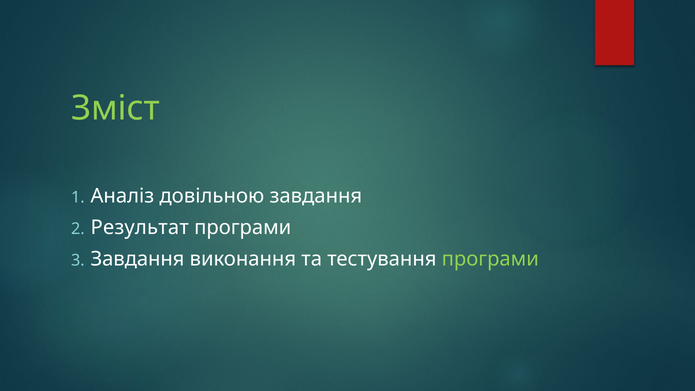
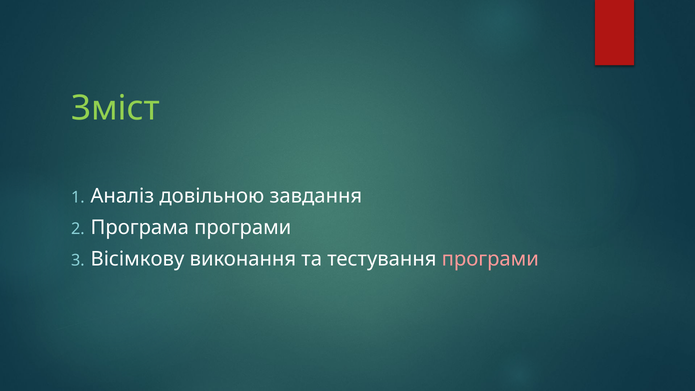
Результат: Результат -> Програма
Завдання at (138, 259): Завдання -> Вісімкову
програми at (490, 259) colour: light green -> pink
